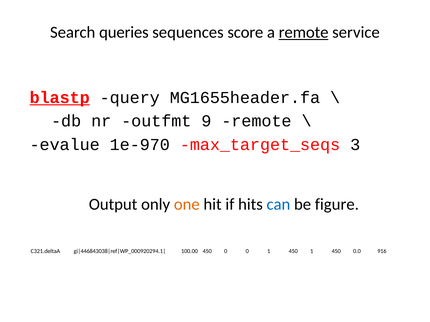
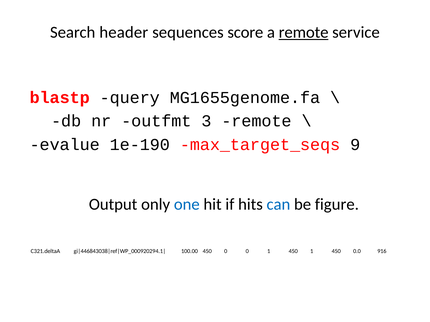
queries: queries -> header
blastp underline: present -> none
MG1655header.fa: MG1655header.fa -> MG1655genome.fa
9: 9 -> 3
1e-970: 1e-970 -> 1e-190
3: 3 -> 9
one colour: orange -> blue
